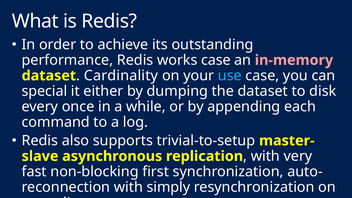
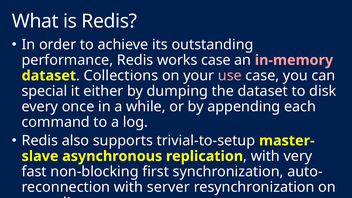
Cardinality: Cardinality -> Collections
use colour: light blue -> pink
simply: simply -> server
